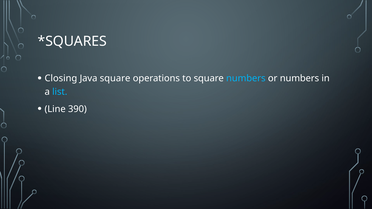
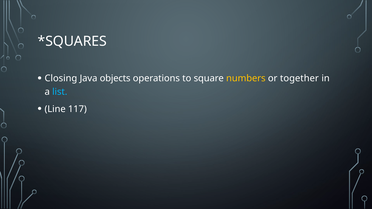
Java square: square -> objects
numbers at (246, 78) colour: light blue -> yellow
or numbers: numbers -> together
390: 390 -> 117
